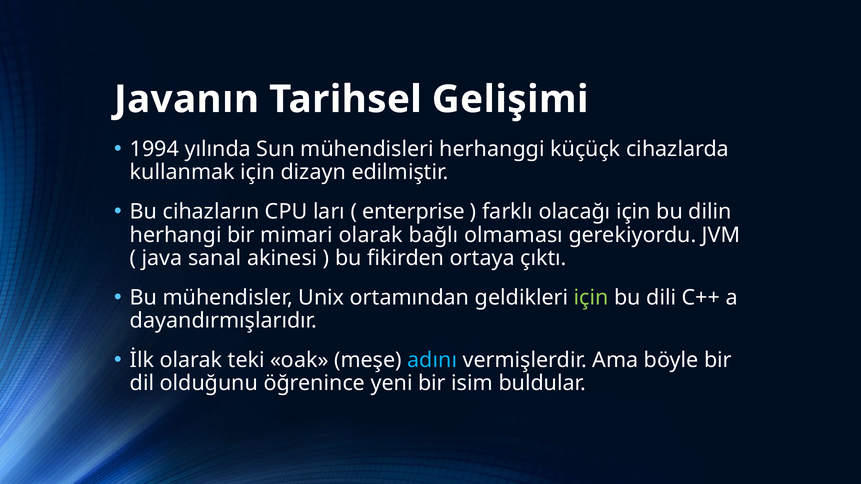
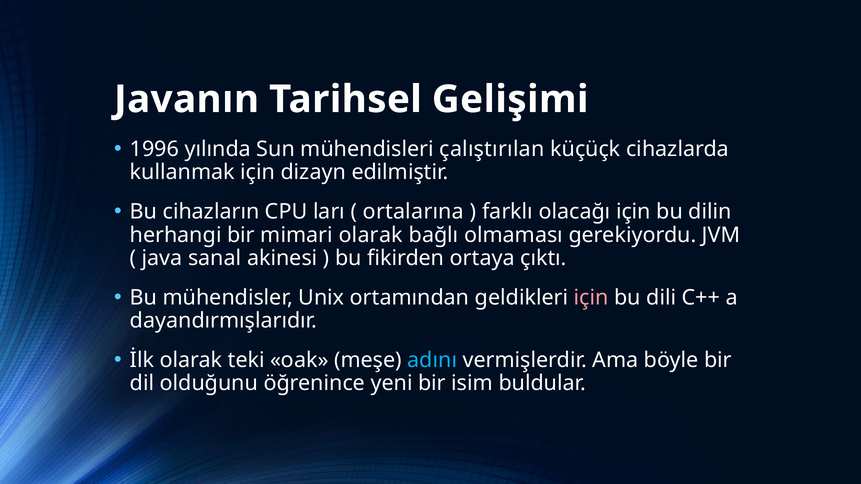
1994: 1994 -> 1996
herhanggi: herhanggi -> çalıştırılan
enterprise: enterprise -> ortalarına
için at (591, 298) colour: light green -> pink
